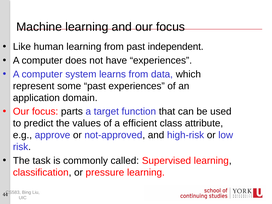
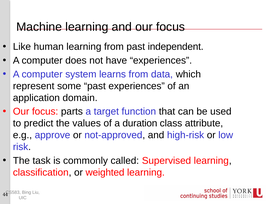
efficient: efficient -> duration
pressure: pressure -> weighted
